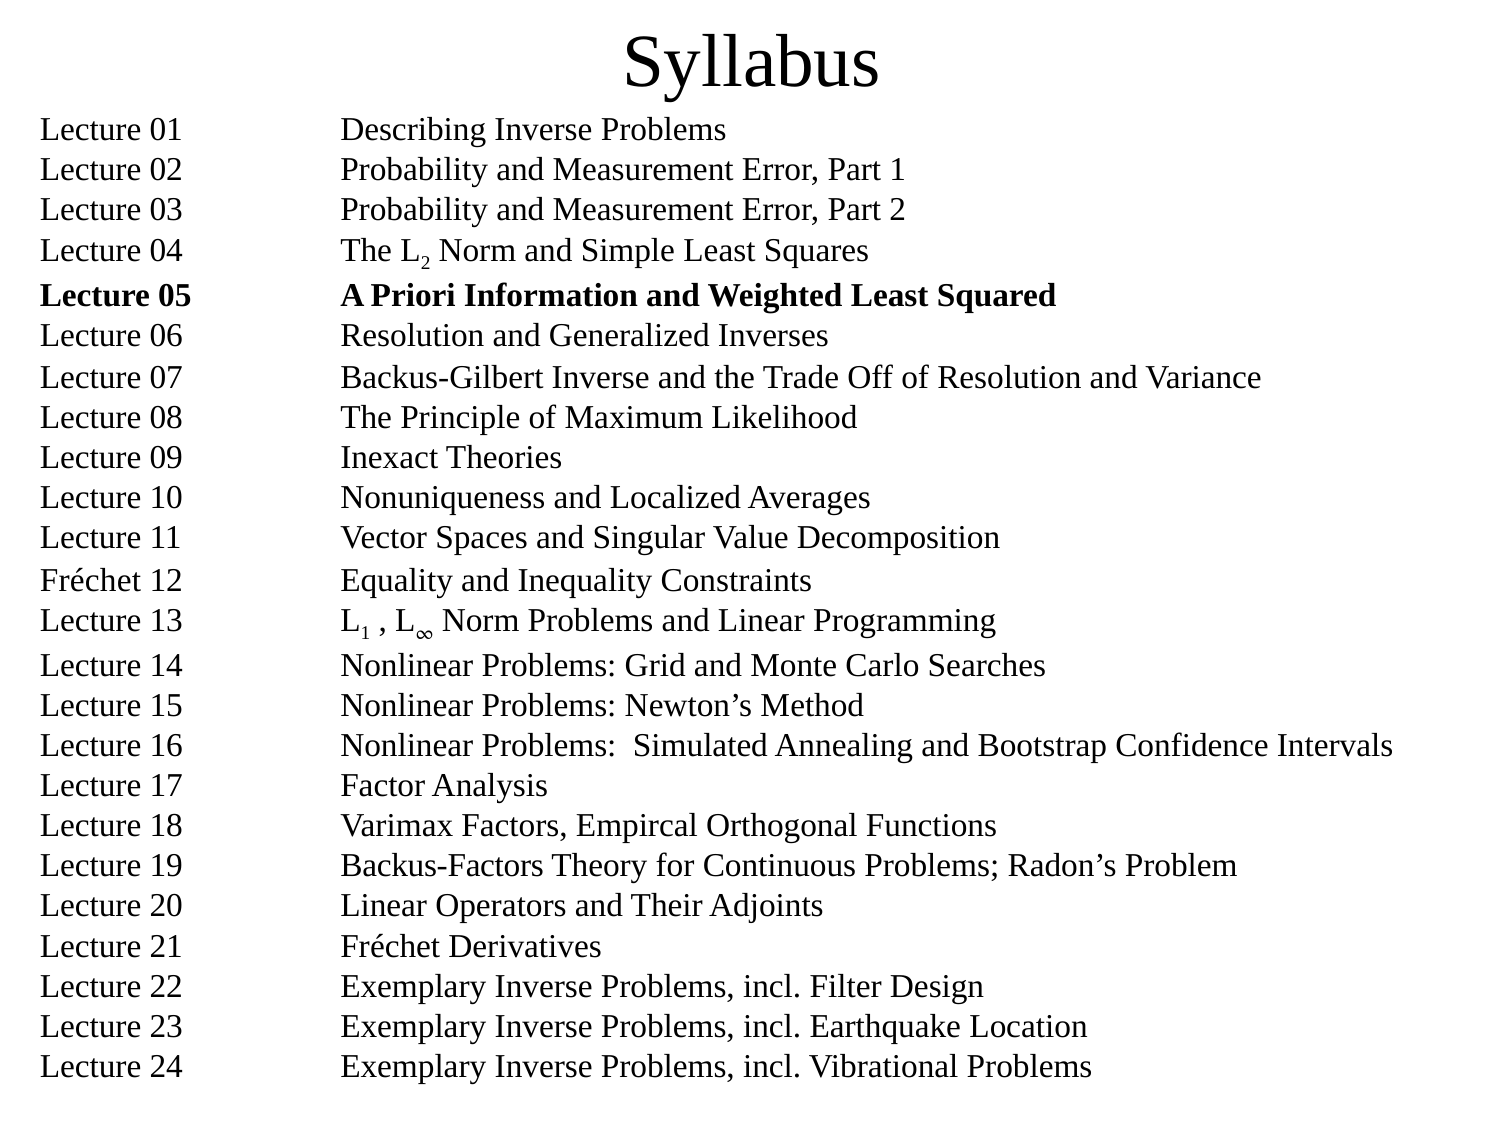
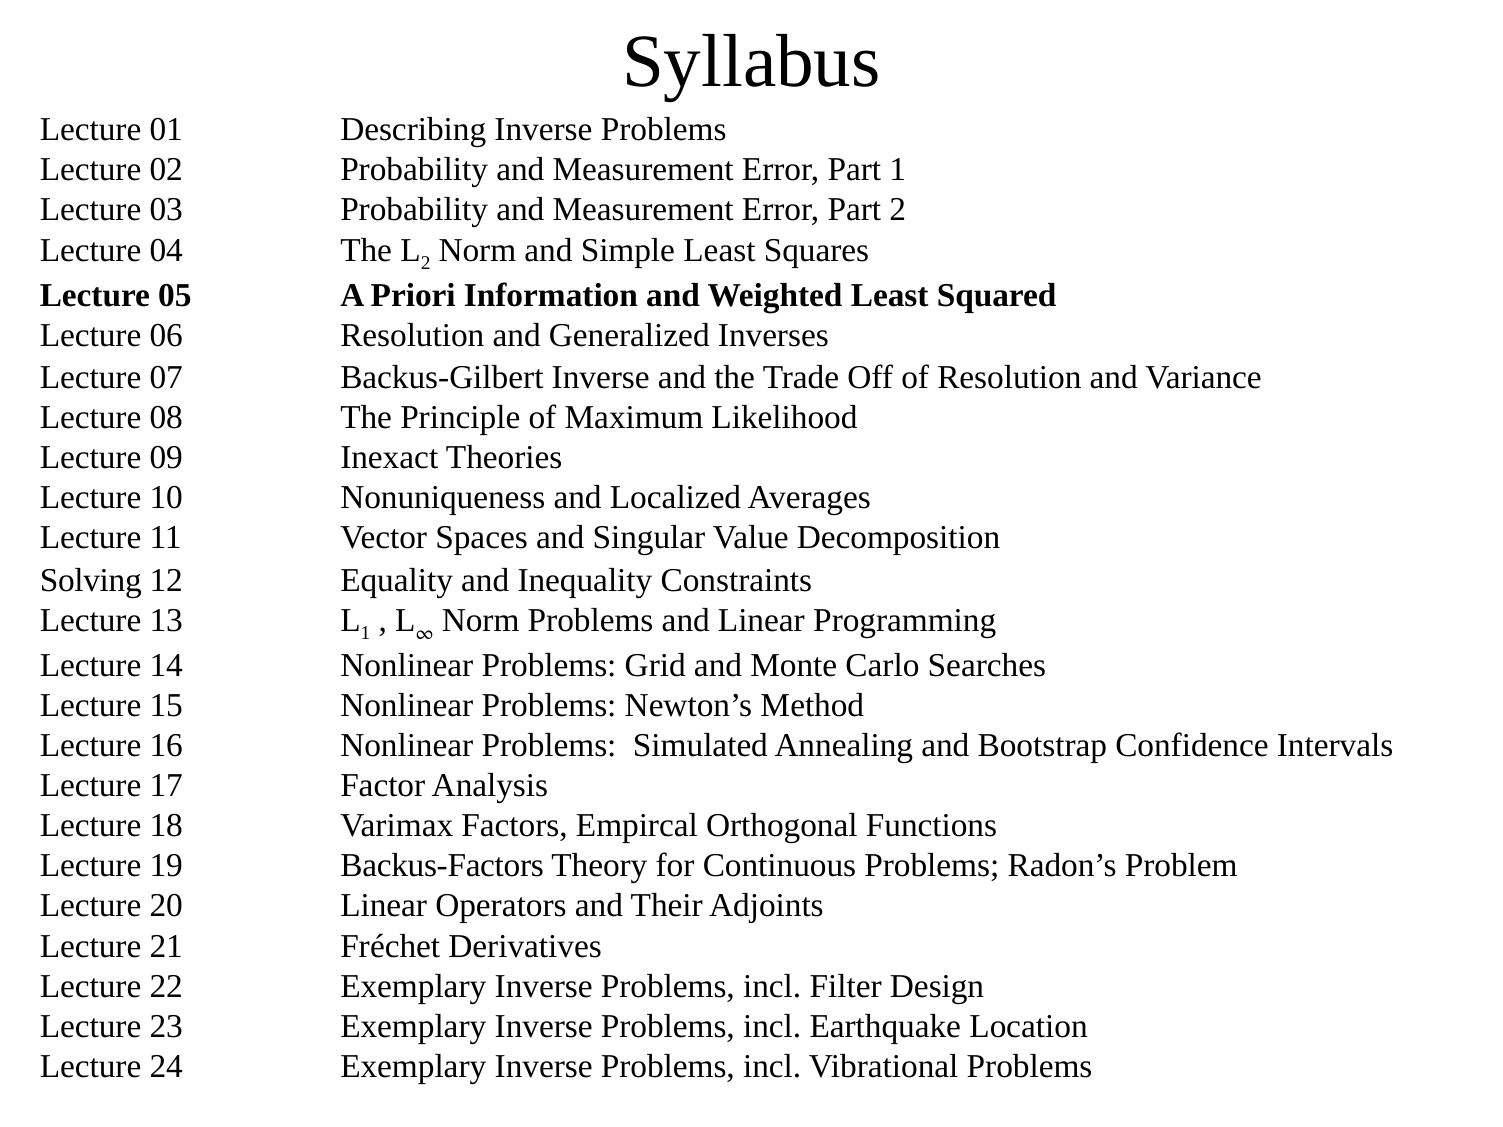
Fréchet at (90, 580): Fréchet -> Solving
